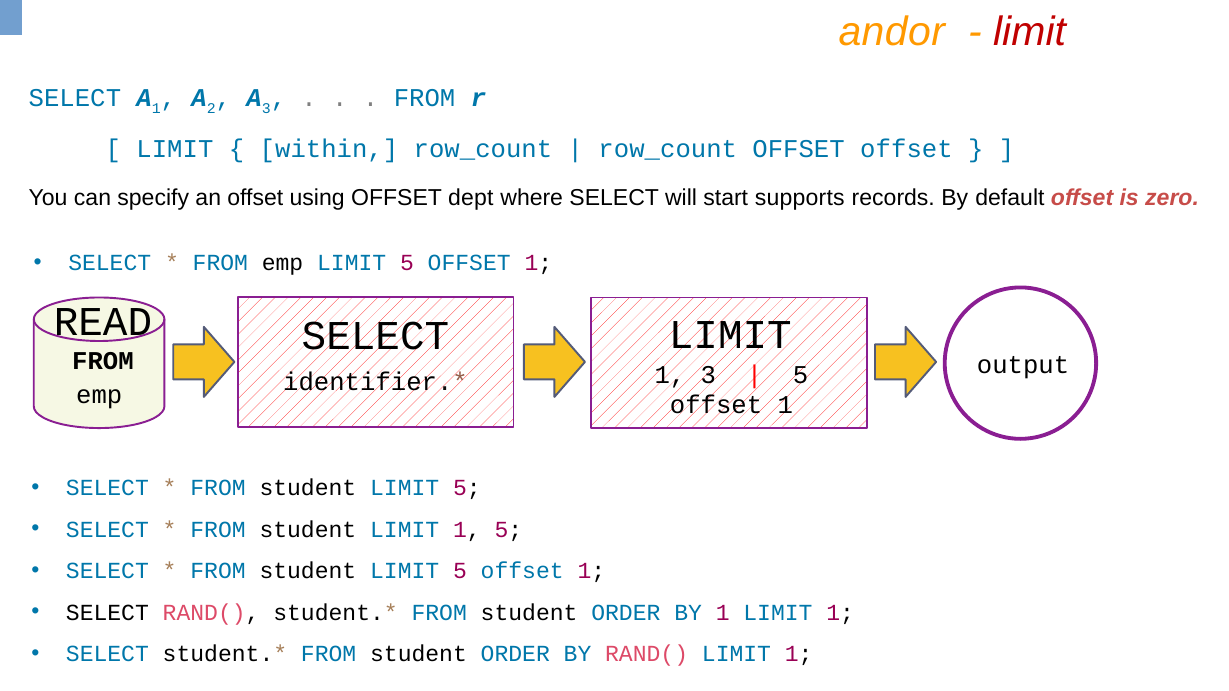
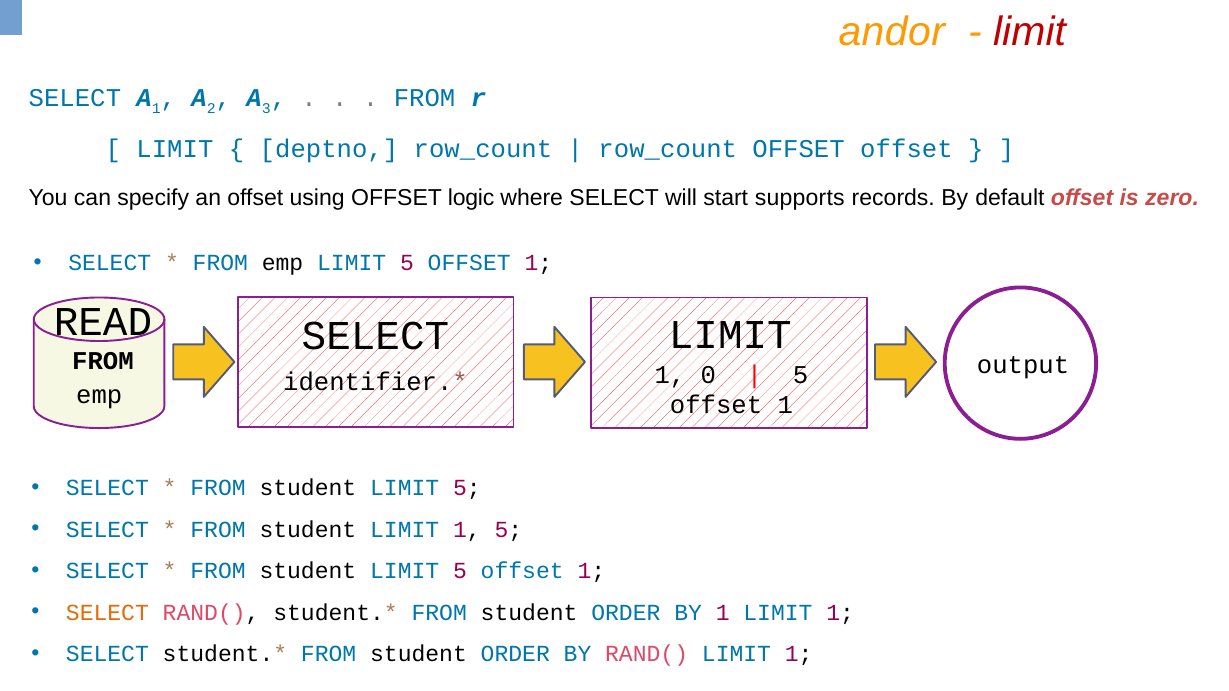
within: within -> deptno
dept: dept -> logic
1 3: 3 -> 0
SELECT at (107, 613) colour: black -> orange
